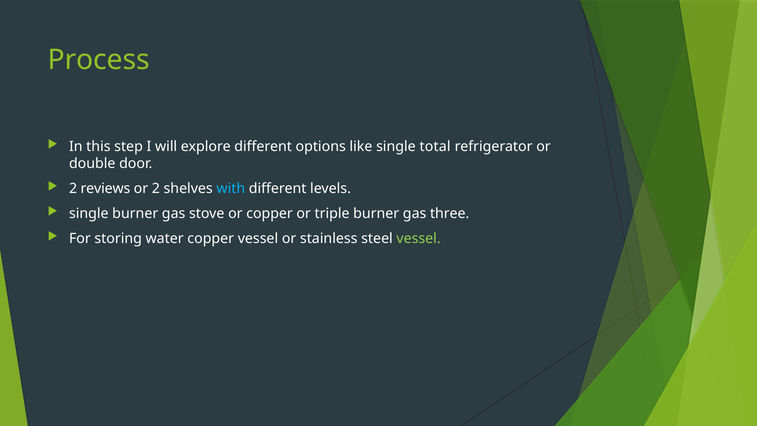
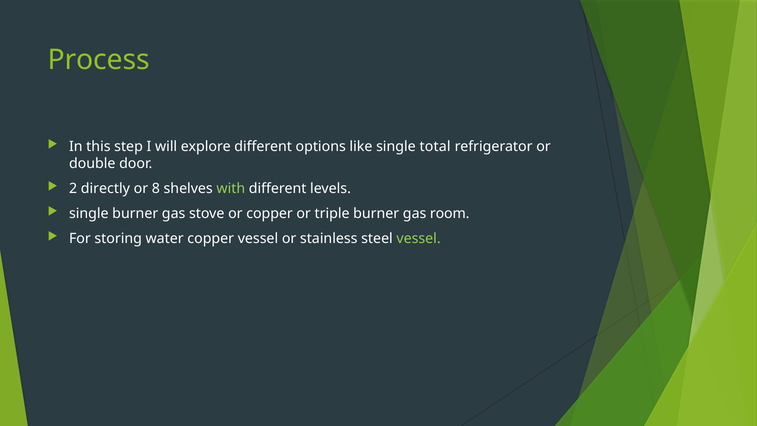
reviews: reviews -> directly
or 2: 2 -> 8
with colour: light blue -> light green
three: three -> room
